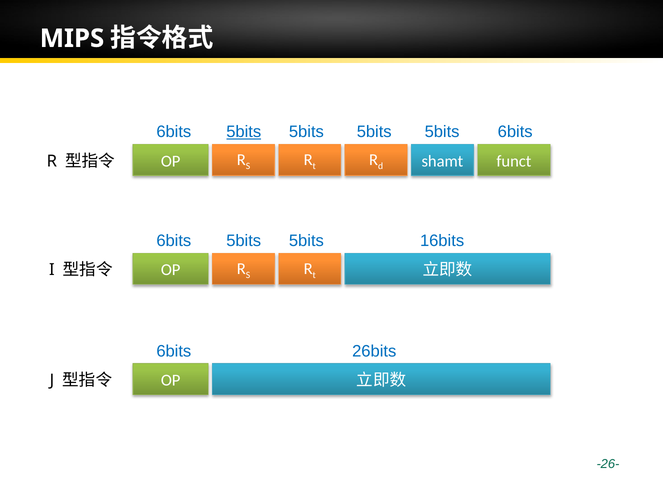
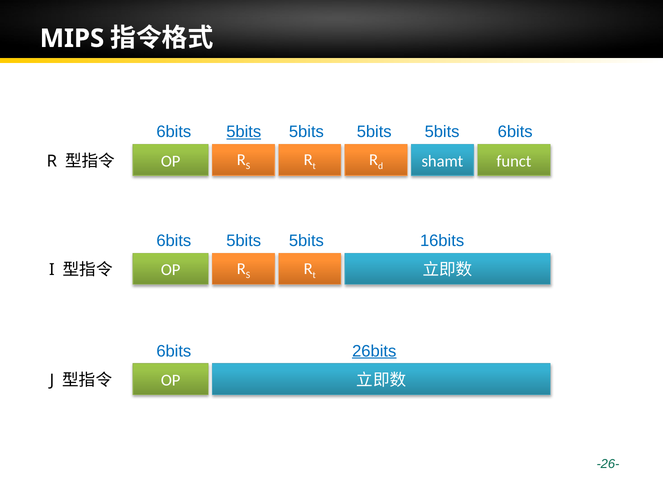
26bits underline: none -> present
